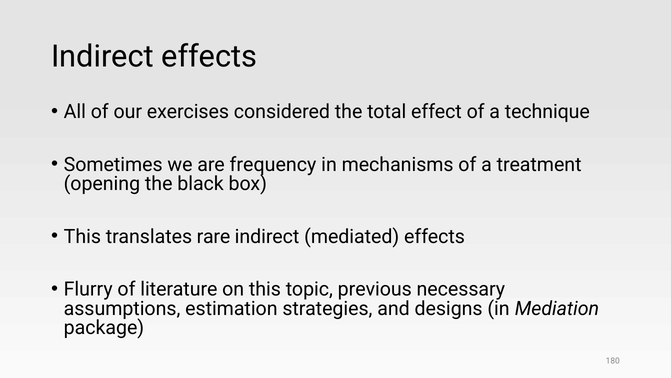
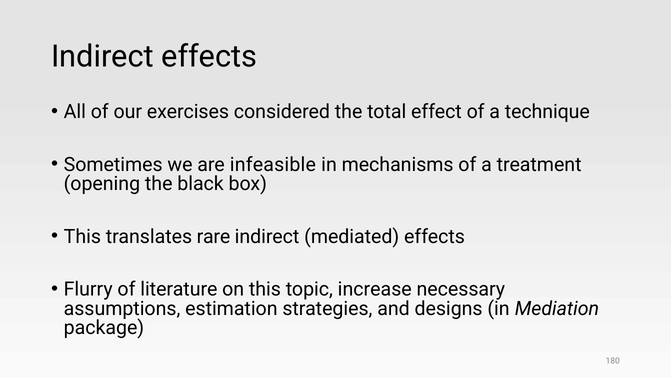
frequency: frequency -> infeasible
previous: previous -> increase
